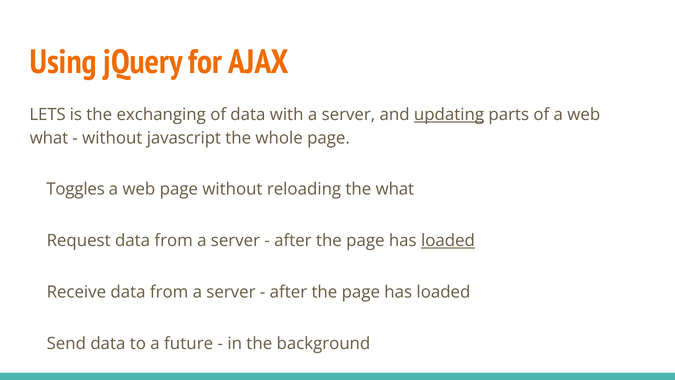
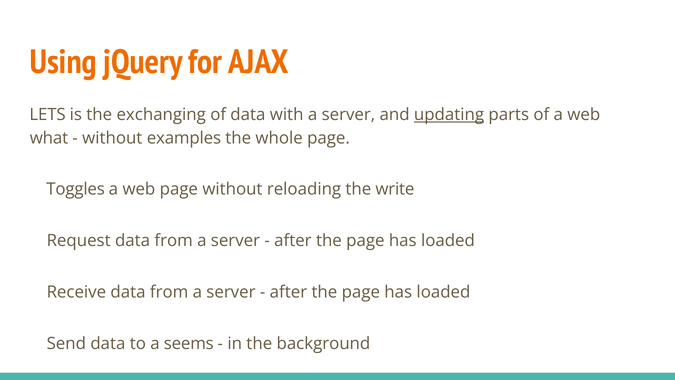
javascript: javascript -> examples
the what: what -> write
loaded at (448, 241) underline: present -> none
future: future -> seems
